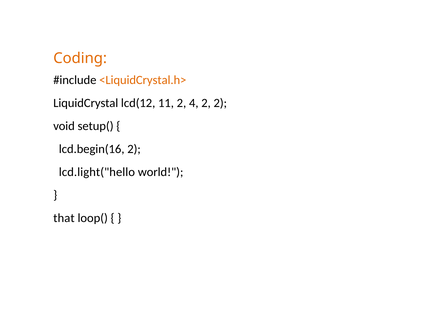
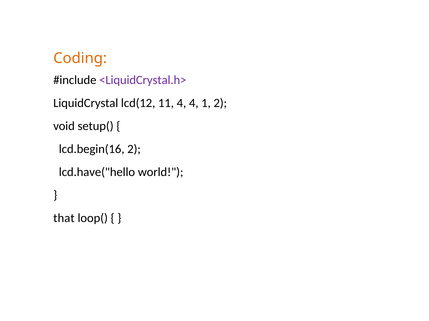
<LiquidCrystal.h> colour: orange -> purple
11 2: 2 -> 4
4 2: 2 -> 1
lcd.light("hello: lcd.light("hello -> lcd.have("hello
